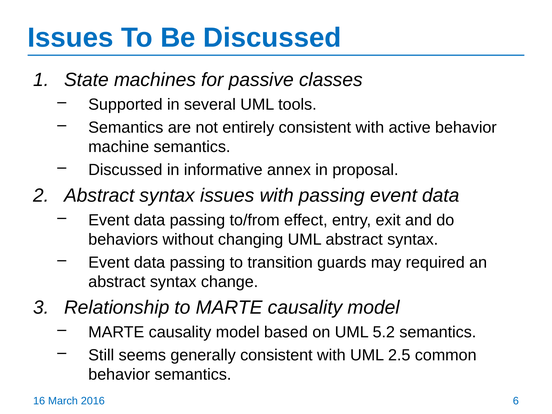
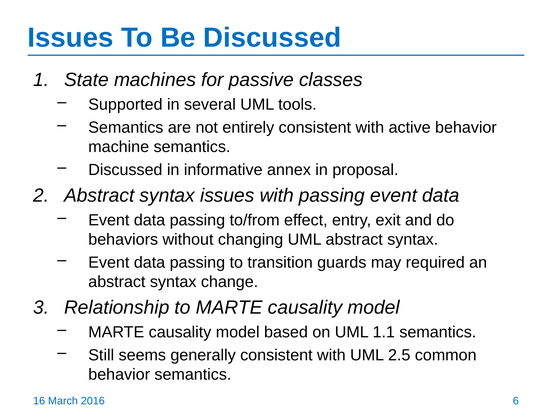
5.2: 5.2 -> 1.1
